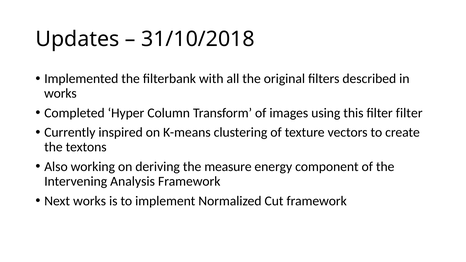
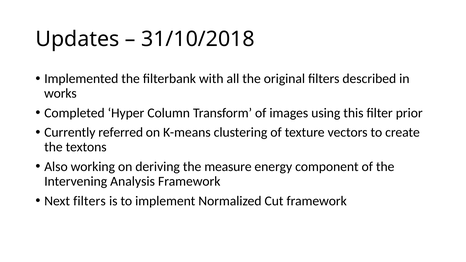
filter filter: filter -> prior
inspired: inspired -> referred
Next works: works -> filters
